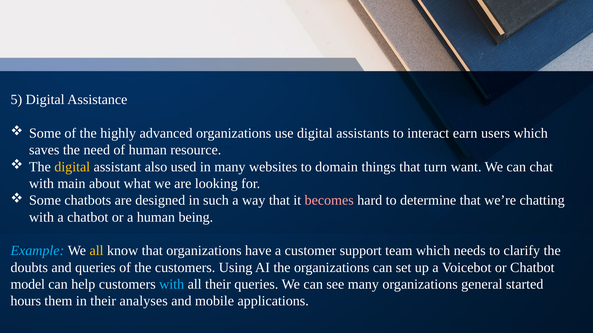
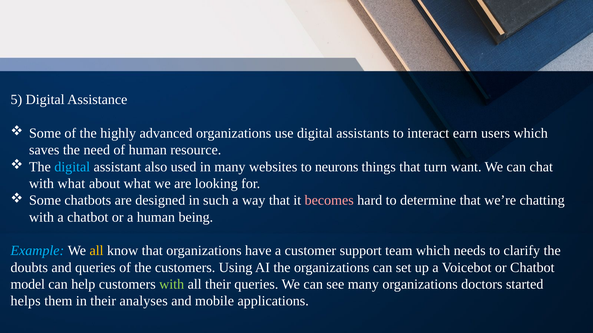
digital at (72, 167) colour: yellow -> light blue
domain: domain -> neurons
with main: main -> what
with at (172, 285) colour: light blue -> light green
general: general -> doctors
hours: hours -> helps
